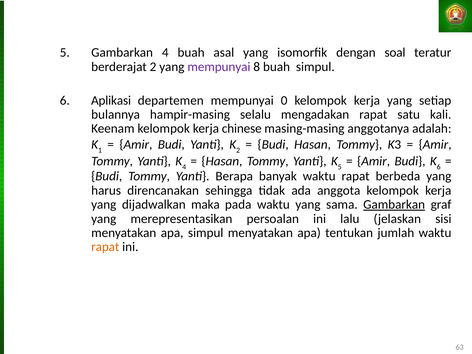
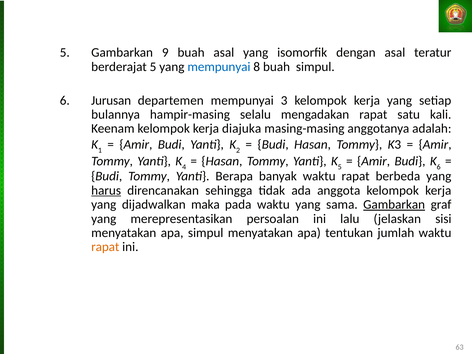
Gambarkan 4: 4 -> 9
dengan soal: soal -> asal
berderajat 2: 2 -> 5
mempunyai at (219, 67) colour: purple -> blue
Aplikasi: Aplikasi -> Jurusan
0: 0 -> 3
chinese: chinese -> diajuka
harus underline: none -> present
